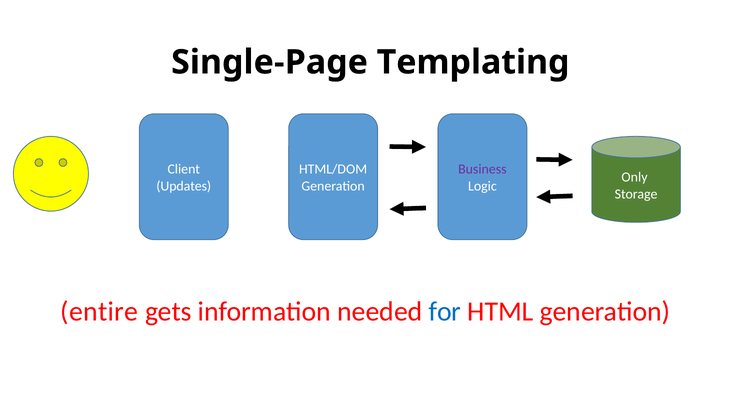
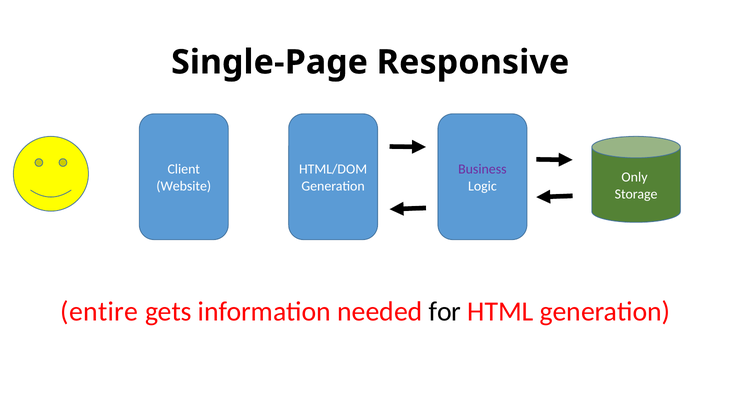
Templating: Templating -> Responsive
Updates: Updates -> Website
for colour: blue -> black
